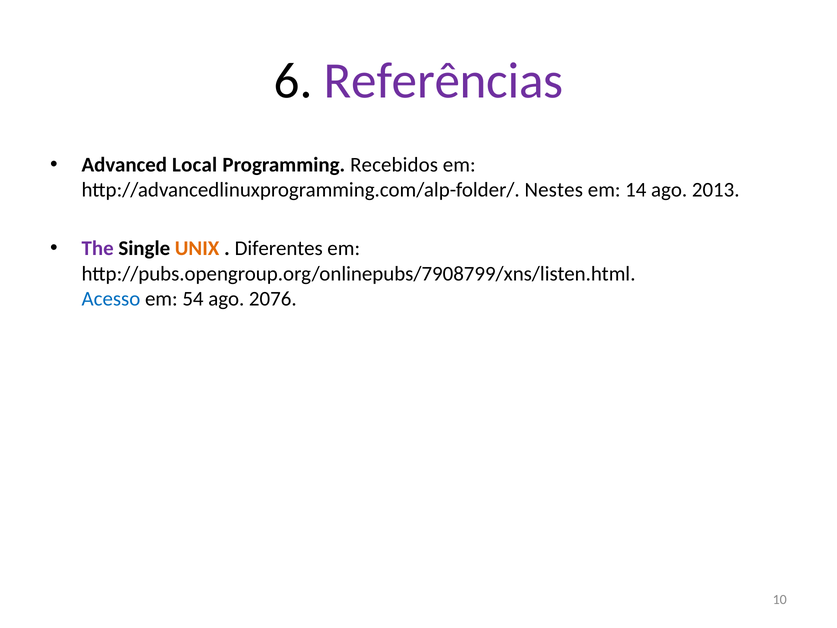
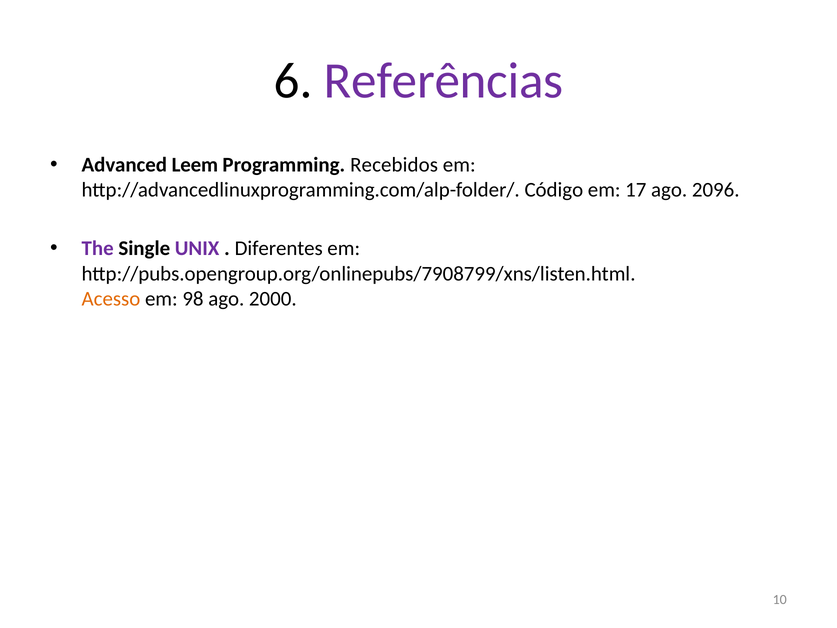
Local: Local -> Leem
Nestes: Nestes -> Código
14: 14 -> 17
2013: 2013 -> 2096
UNIX colour: orange -> purple
Acesso colour: blue -> orange
54: 54 -> 98
2076: 2076 -> 2000
